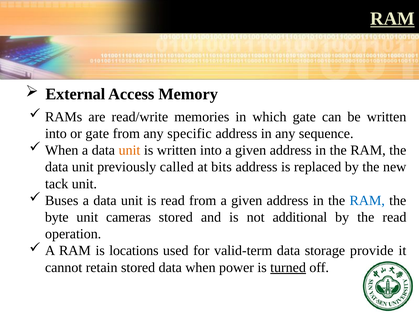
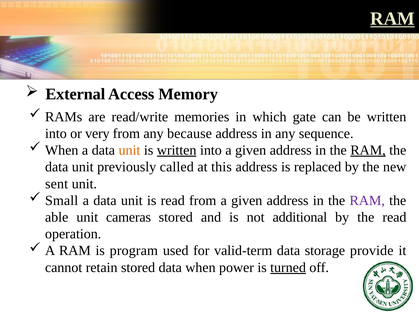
or gate: gate -> very
specific: specific -> because
written at (177, 150) underline: none -> present
RAM at (368, 150) underline: none -> present
bits: bits -> this
tack: tack -> sent
Buses: Buses -> Small
RAM at (367, 201) colour: blue -> purple
byte: byte -> able
locations: locations -> program
